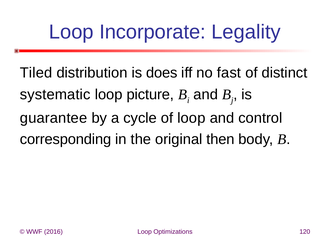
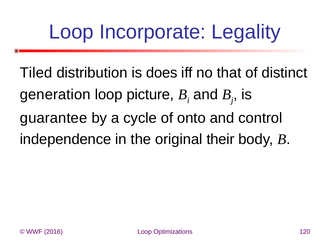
fast: fast -> that
systematic: systematic -> generation
of loop: loop -> onto
corresponding: corresponding -> independence
then: then -> their
